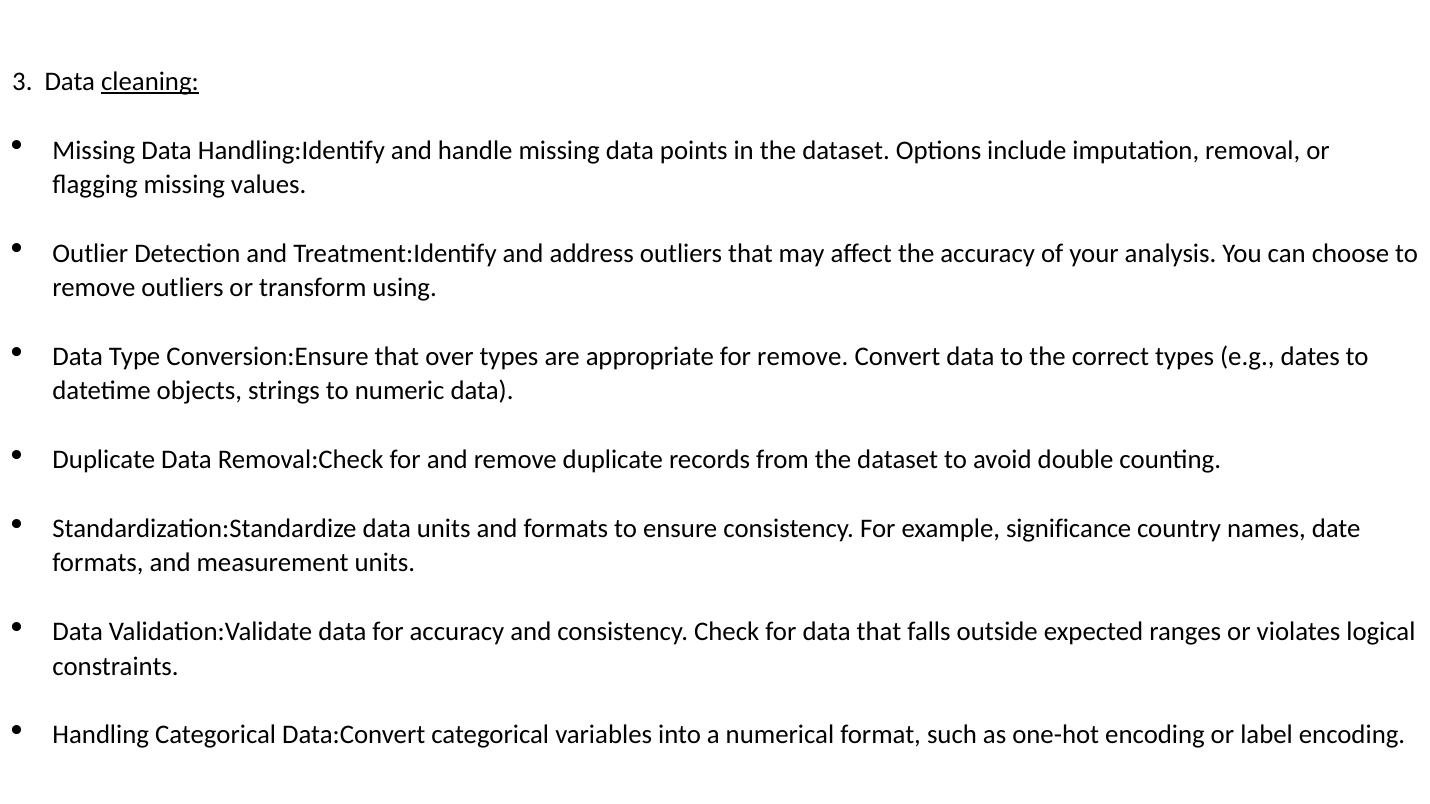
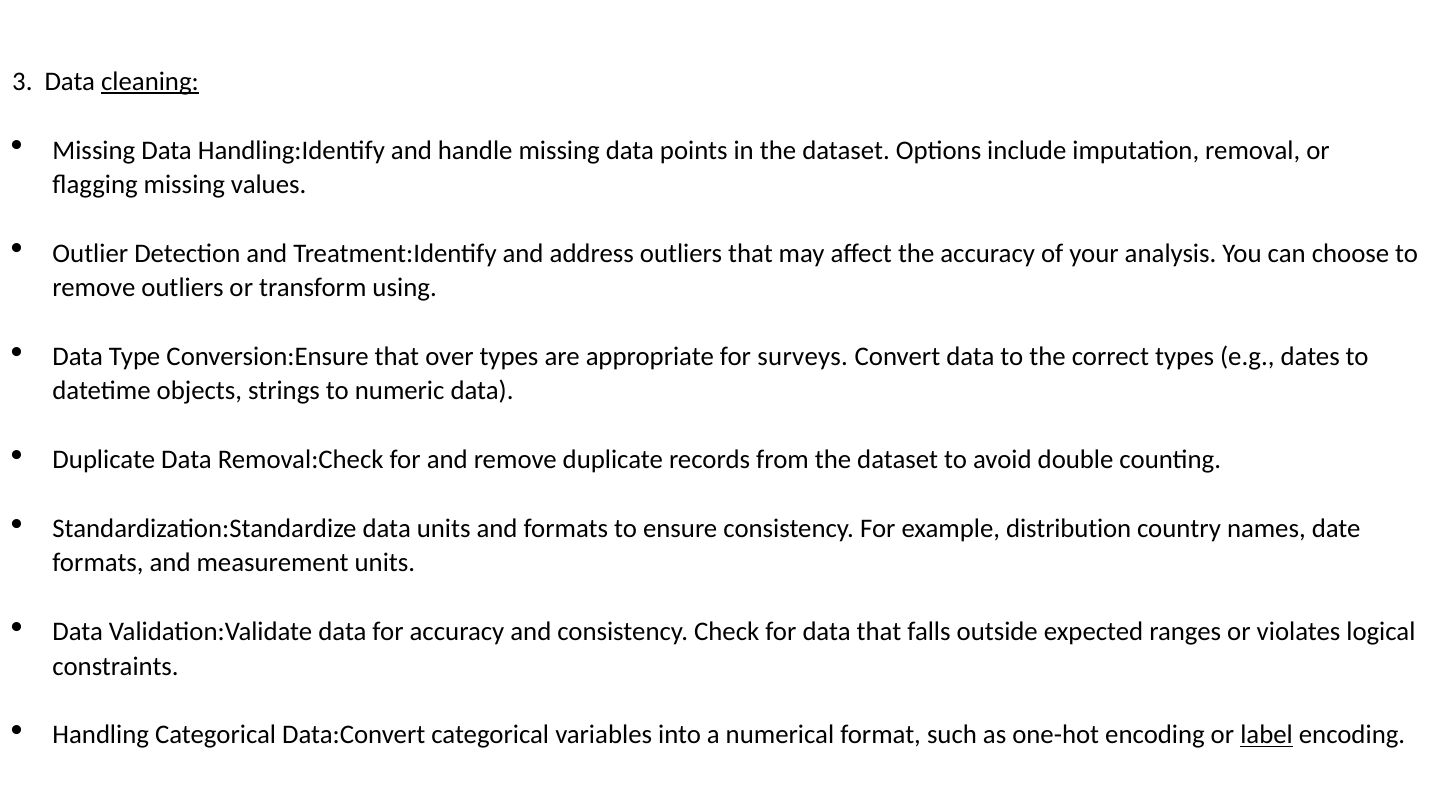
for remove: remove -> surveys
significance: significance -> distribution
label underline: none -> present
